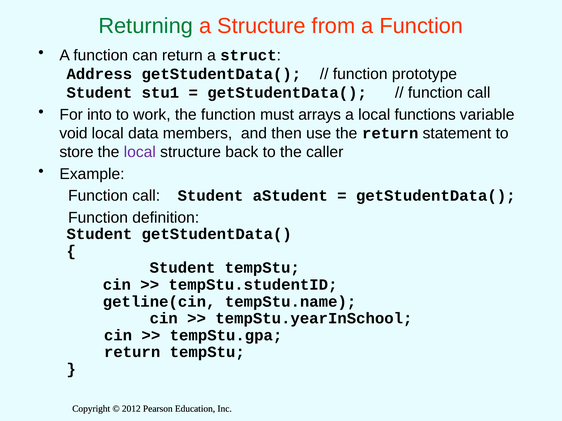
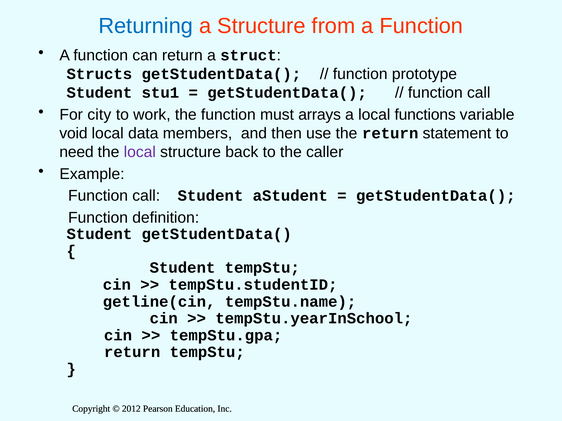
Returning colour: green -> blue
Address: Address -> Structs
into: into -> city
store: store -> need
